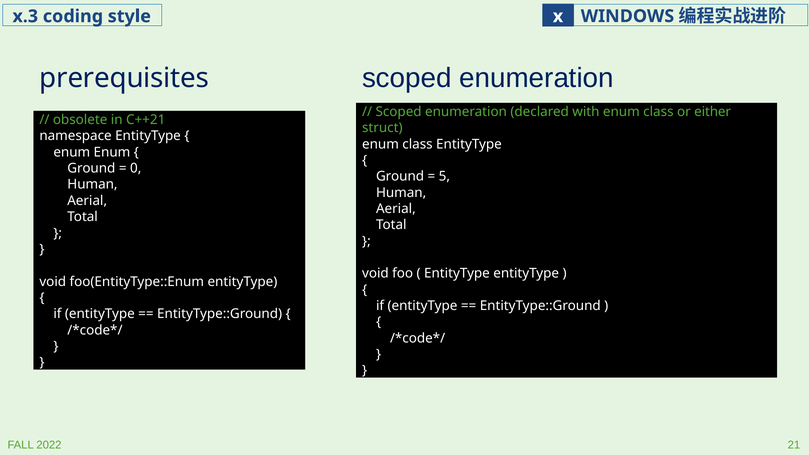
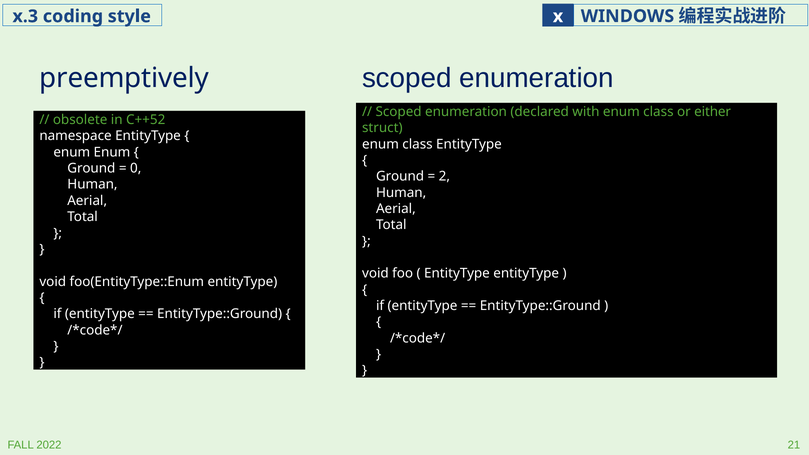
prerequisites: prerequisites -> preemptively
C++21: C++21 -> C++52
5: 5 -> 2
